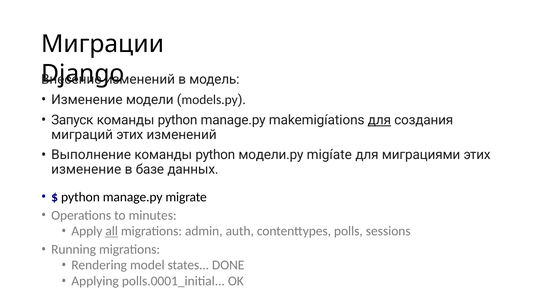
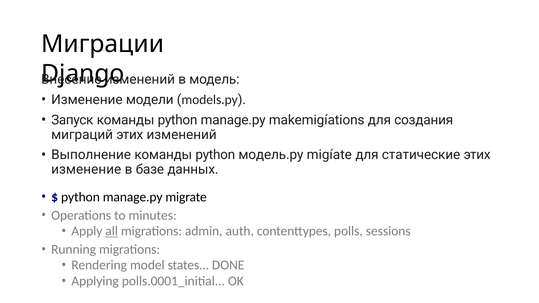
для at (379, 120) underline: present -> none
модели.py: модели.py -> модель.py
миграциями: миграциями -> статические
